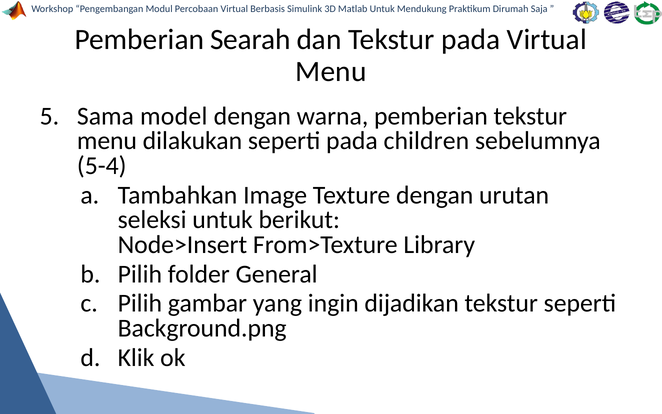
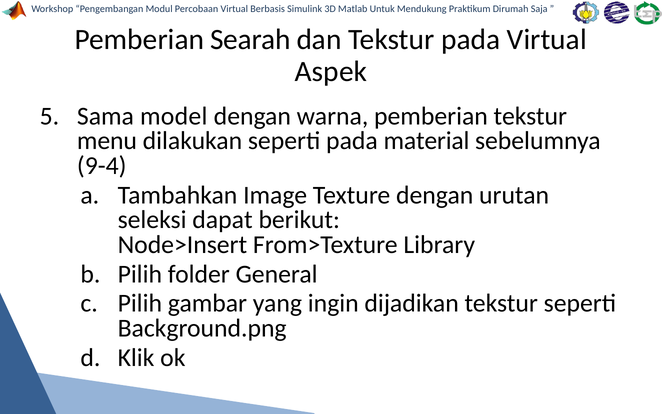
Menu at (331, 71): Menu -> Aspek
children: children -> material
5-4: 5-4 -> 9-4
seleksi untuk: untuk -> dapat
